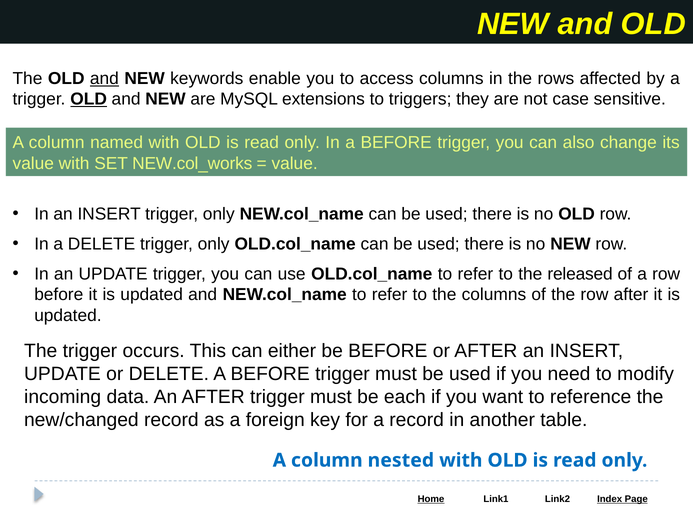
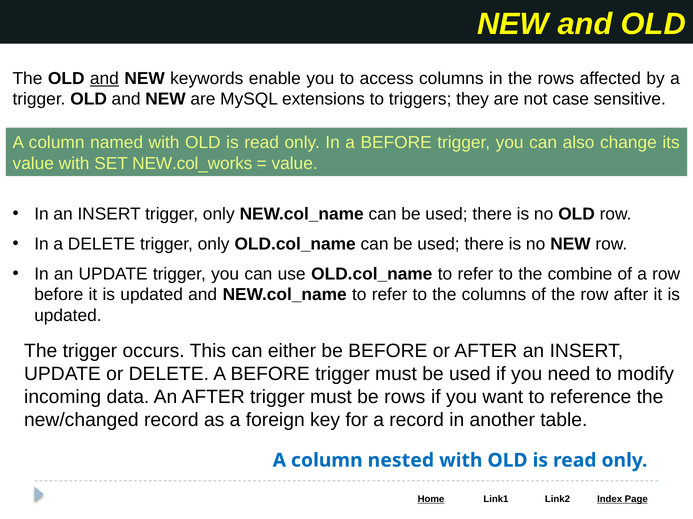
OLD at (89, 99) underline: present -> none
released: released -> combine
be each: each -> rows
